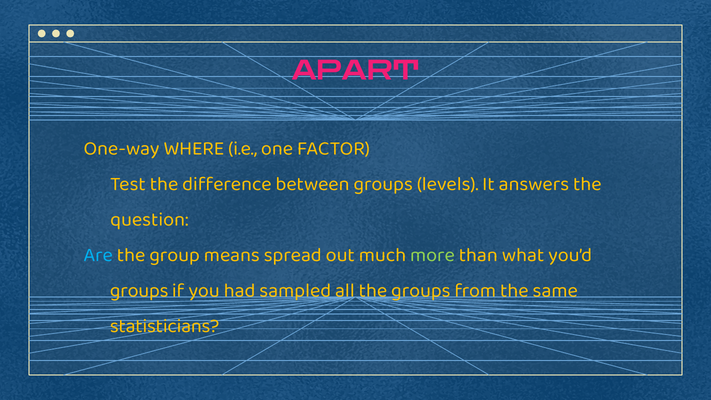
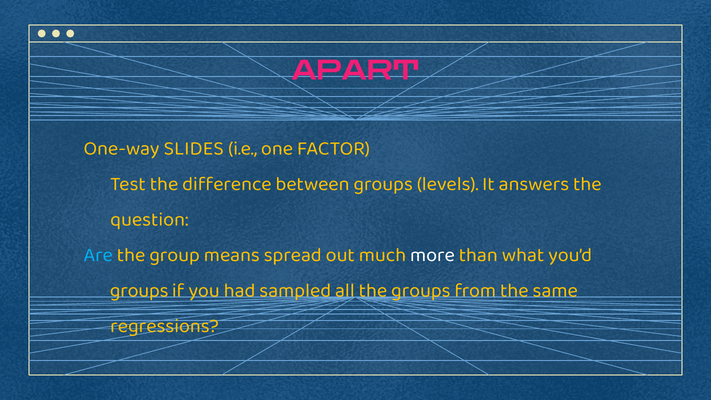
WHERE: WHERE -> SLIDES
more colour: light green -> white
statisticians: statisticians -> regressions
